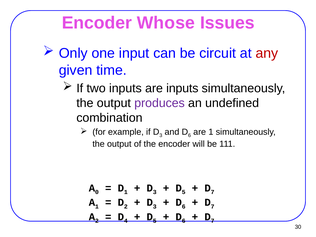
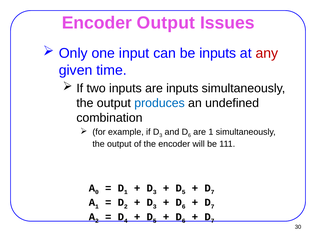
Encoder Whose: Whose -> Output
be circuit: circuit -> inputs
produces colour: purple -> blue
